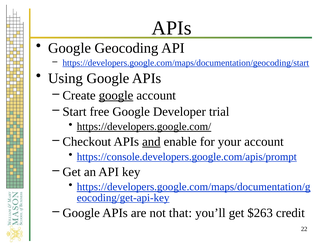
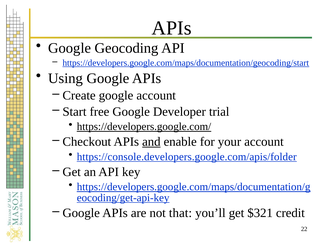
google at (116, 96) underline: present -> none
https://console.developers.google.com/apis/prompt: https://console.developers.google.com/apis/prompt -> https://console.developers.google.com/apis/folder
$263: $263 -> $321
